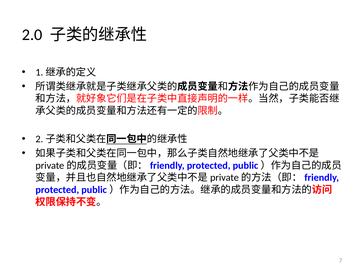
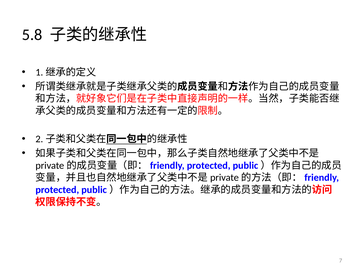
2.0: 2.0 -> 5.8
